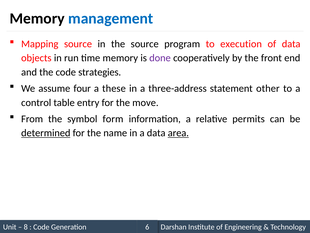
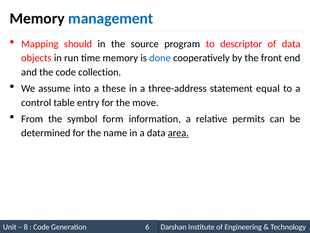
Mapping source: source -> should
execution: execution -> descriptor
done colour: purple -> blue
strategies: strategies -> collection
four: four -> into
other: other -> equal
determined underline: present -> none
